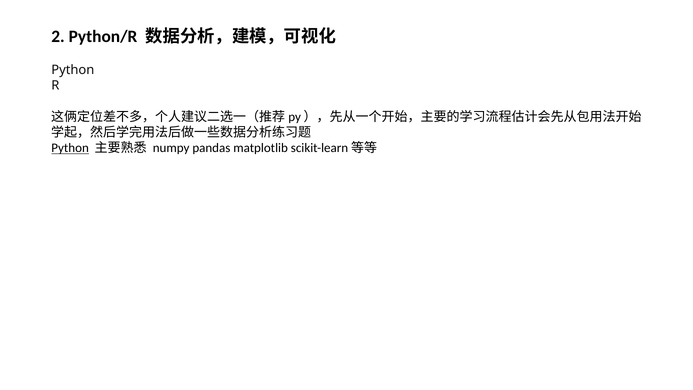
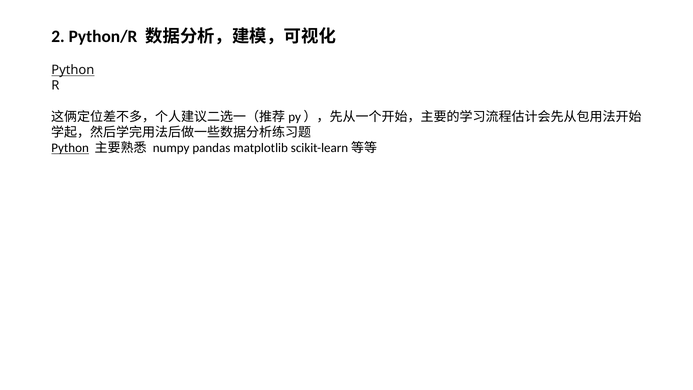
Python at (73, 70) underline: none -> present
